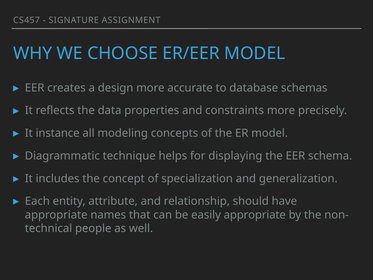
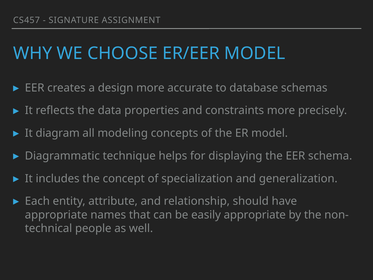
instance: instance -> diagram
